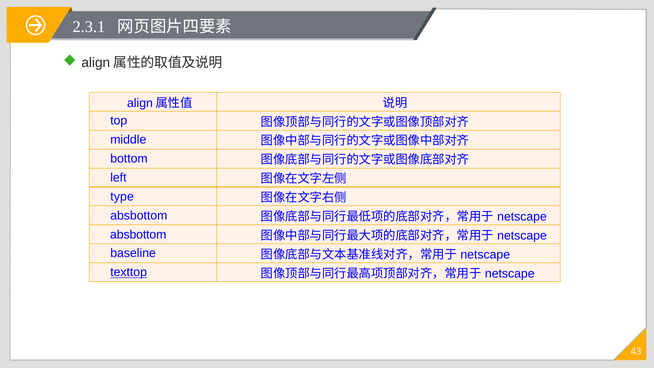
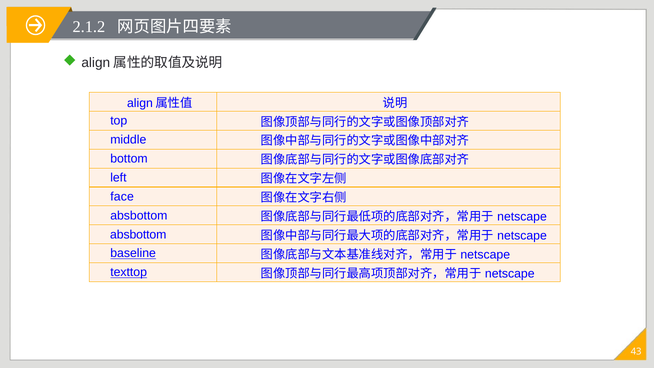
2.3.1: 2.3.1 -> 2.1.2
type: type -> face
baseline underline: none -> present
